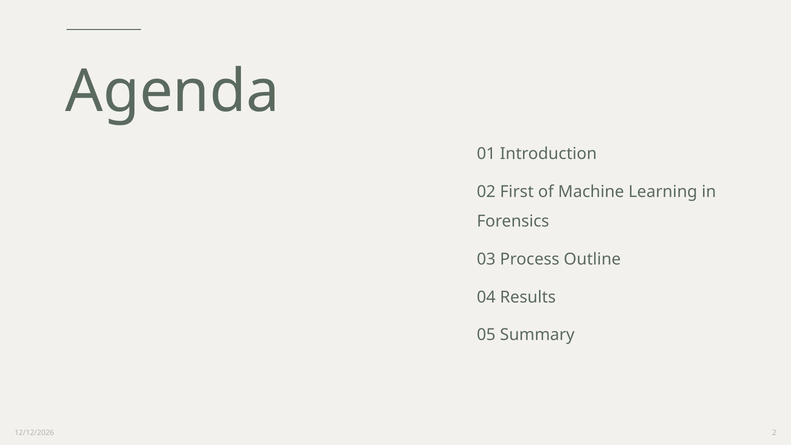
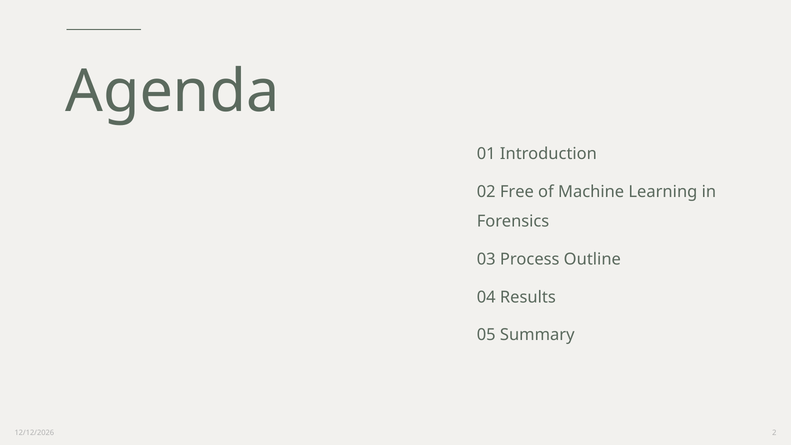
First: First -> Free
